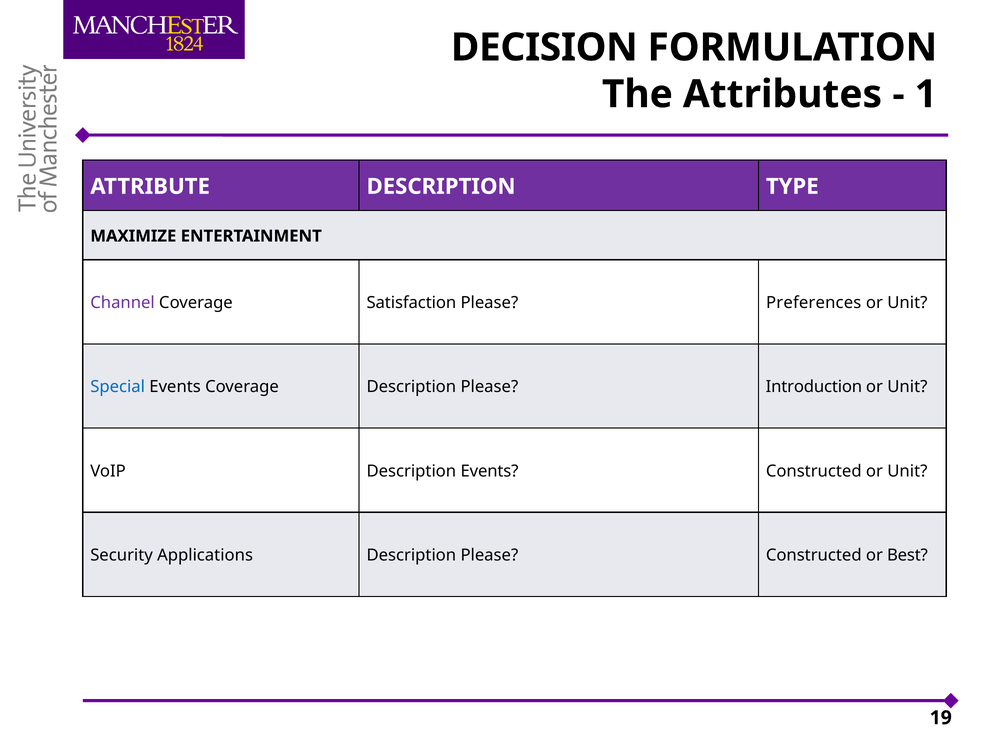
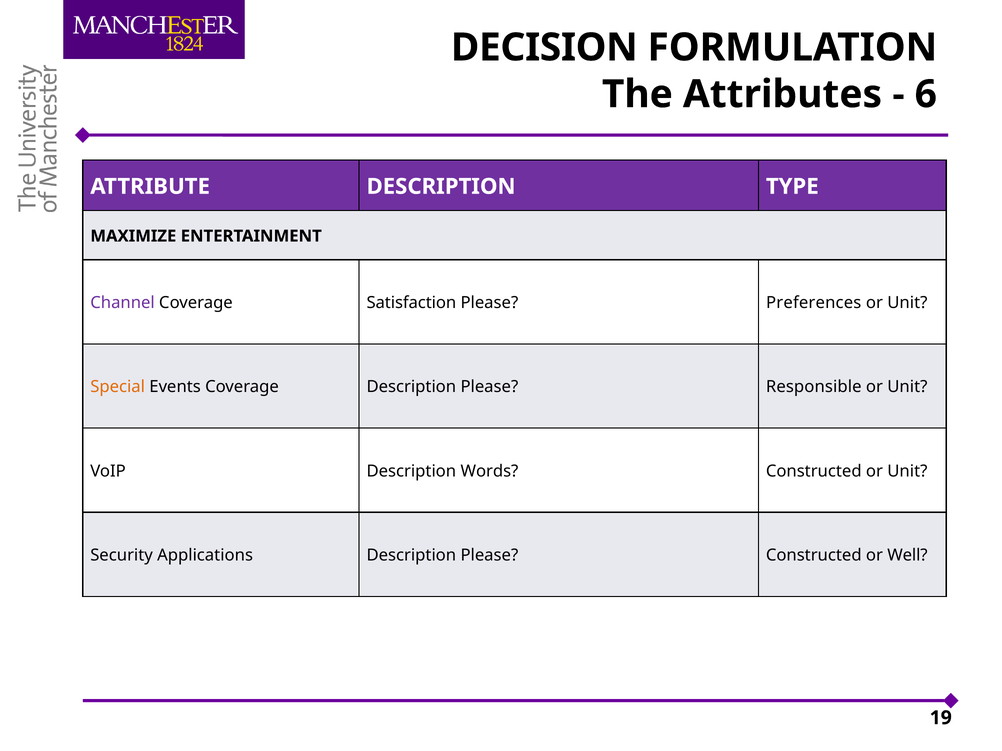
1: 1 -> 6
Special colour: blue -> orange
Introduction: Introduction -> Responsible
Description Events: Events -> Words
Best: Best -> Well
